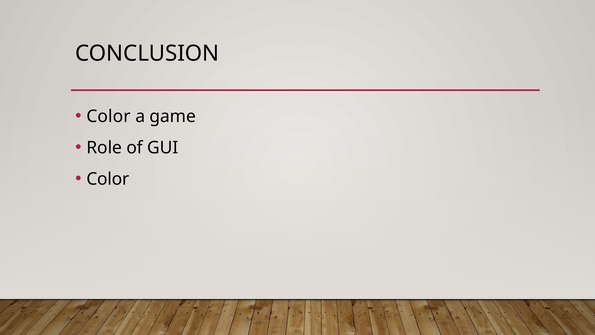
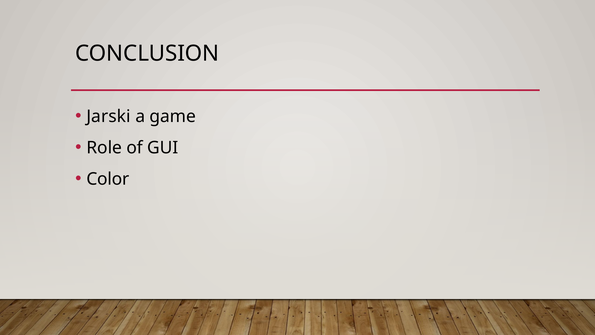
Color at (109, 116): Color -> Jarski
